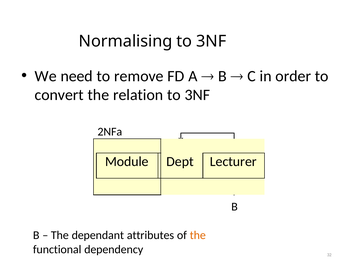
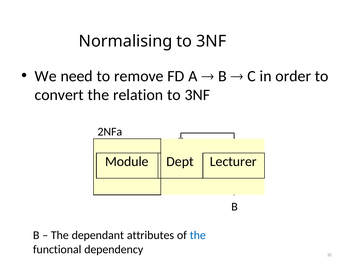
the at (198, 235) colour: orange -> blue
